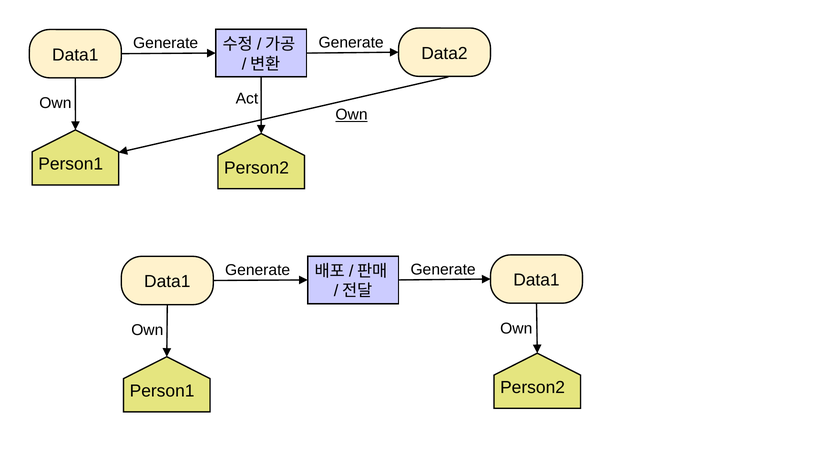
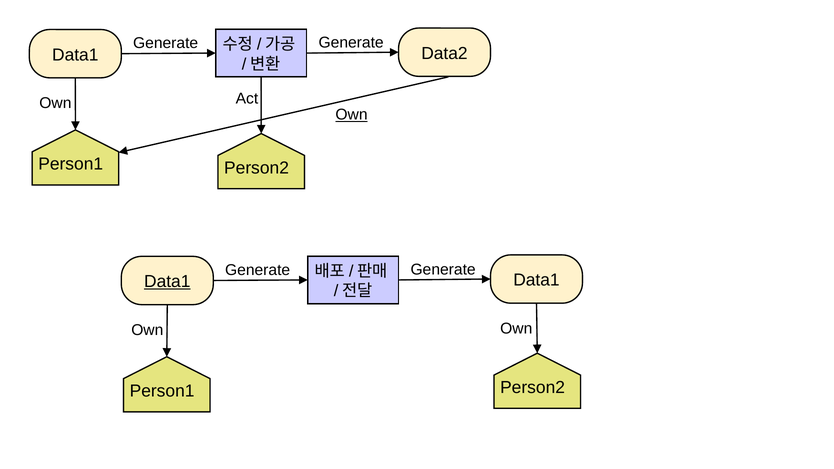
Data1 at (167, 282) underline: none -> present
